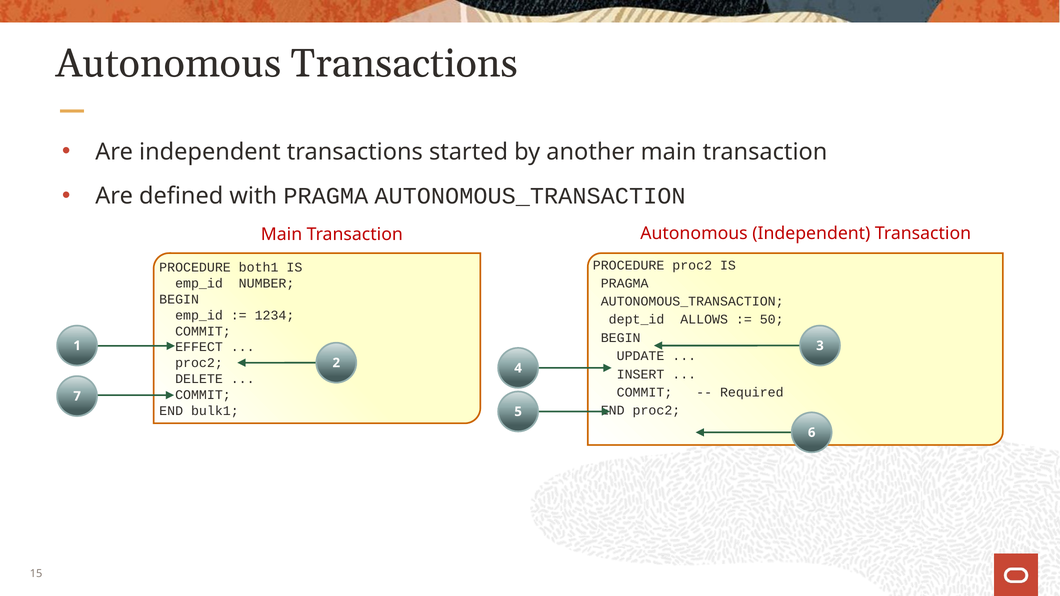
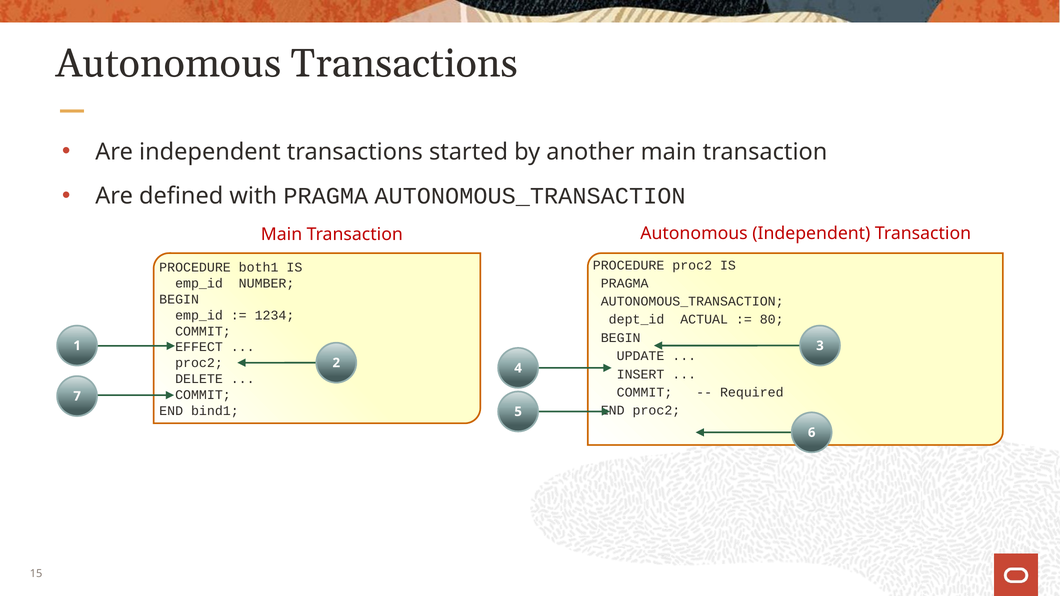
ALLOWS: ALLOWS -> ACTUAL
50: 50 -> 80
bulk1: bulk1 -> bind1
